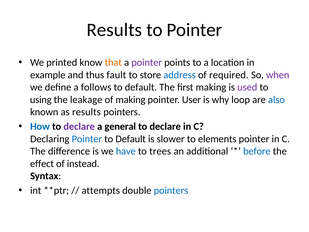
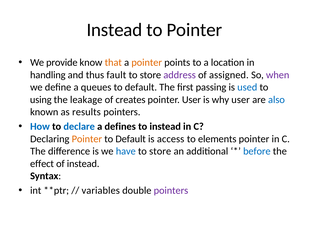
Results at (114, 30): Results -> Instead
printed: printed -> provide
pointer at (147, 63) colour: purple -> orange
example: example -> handling
address colour: blue -> purple
required: required -> assigned
follows: follows -> queues
first making: making -> passing
used colour: purple -> blue
of making: making -> creates
why loop: loop -> user
declare at (79, 126) colour: purple -> blue
general: general -> defines
declare at (165, 126): declare -> instead
Pointer at (87, 139) colour: blue -> orange
slower: slower -> access
trees at (160, 151): trees -> store
attempts: attempts -> variables
pointers at (171, 190) colour: blue -> purple
